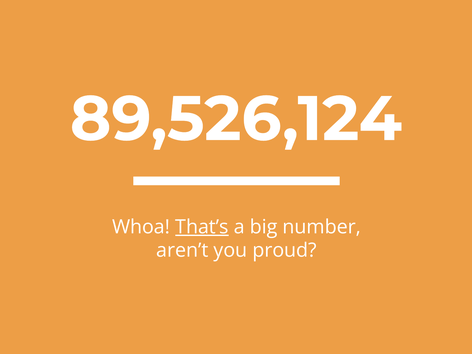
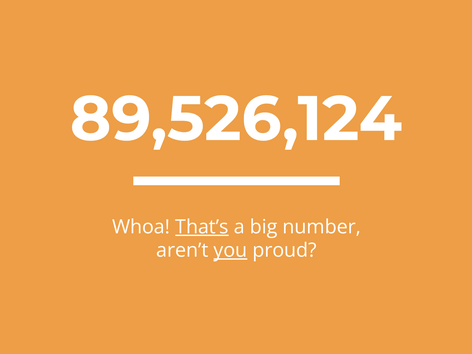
you underline: none -> present
